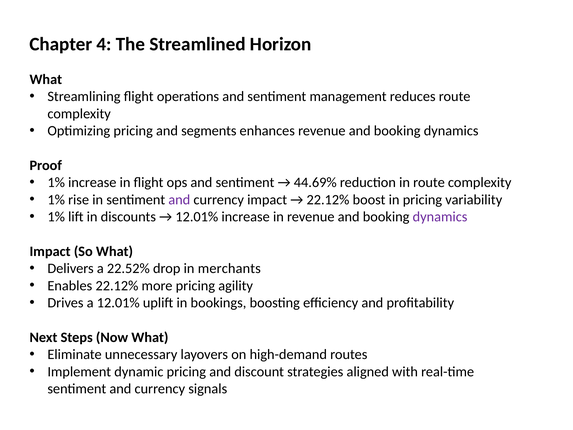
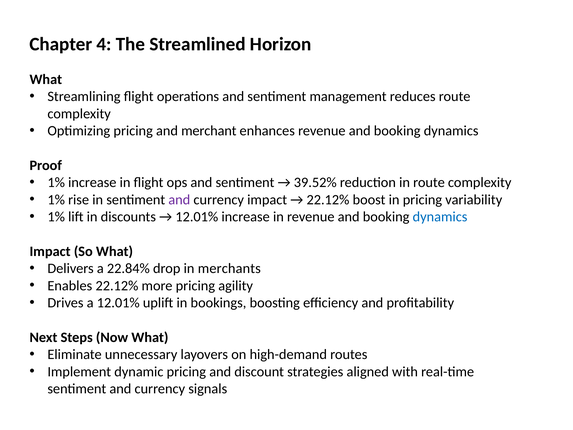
segments: segments -> merchant
44.69%: 44.69% -> 39.52%
dynamics at (440, 217) colour: purple -> blue
22.52%: 22.52% -> 22.84%
